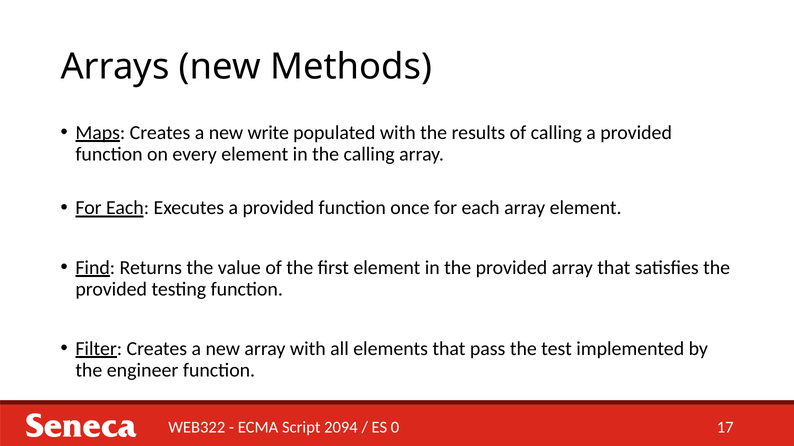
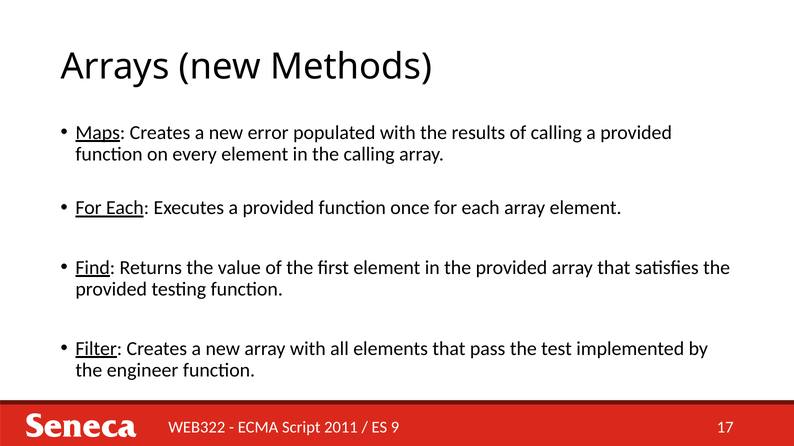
write: write -> error
2094: 2094 -> 2011
0: 0 -> 9
